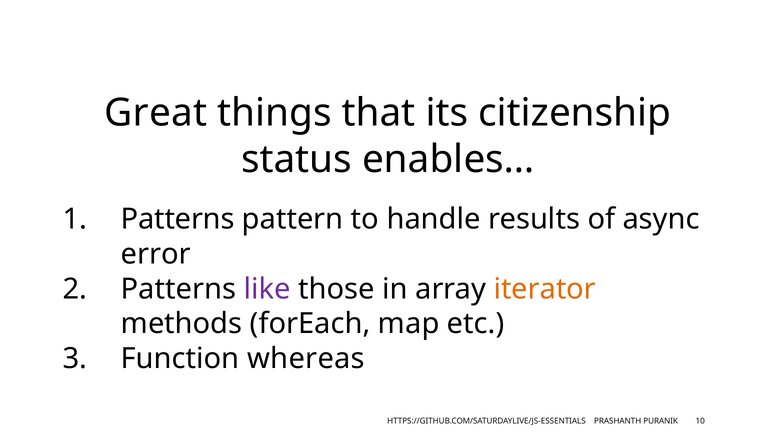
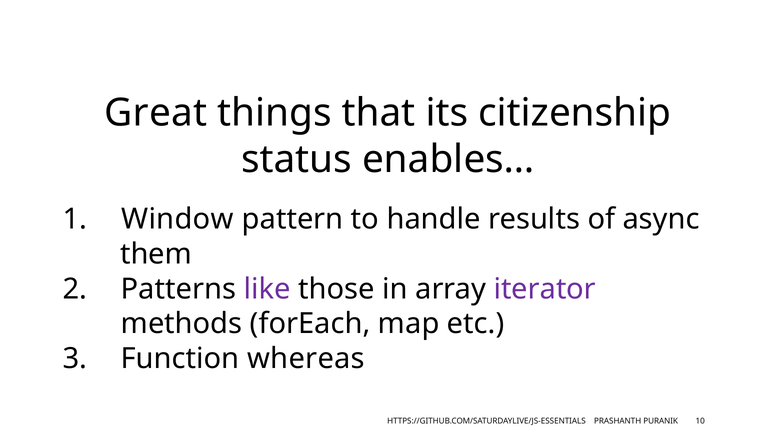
Patterns at (178, 219): Patterns -> Window
error: error -> them
iterator colour: orange -> purple
